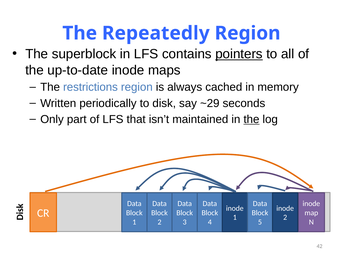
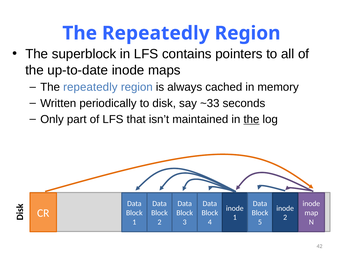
pointers underline: present -> none
restrictions at (90, 87): restrictions -> repeatedly
~29: ~29 -> ~33
